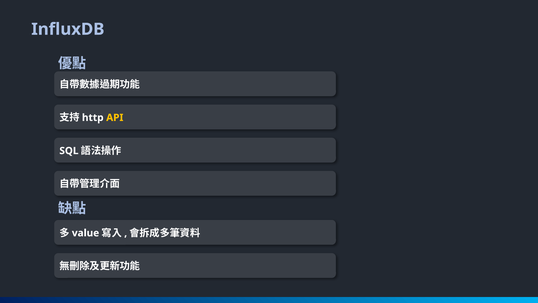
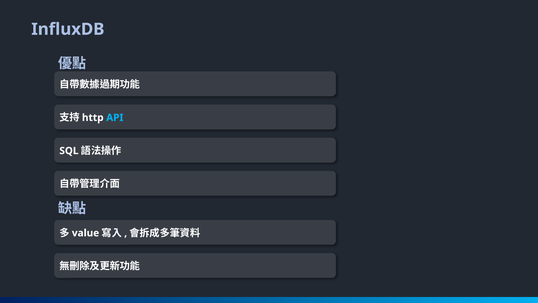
API colour: yellow -> light blue
